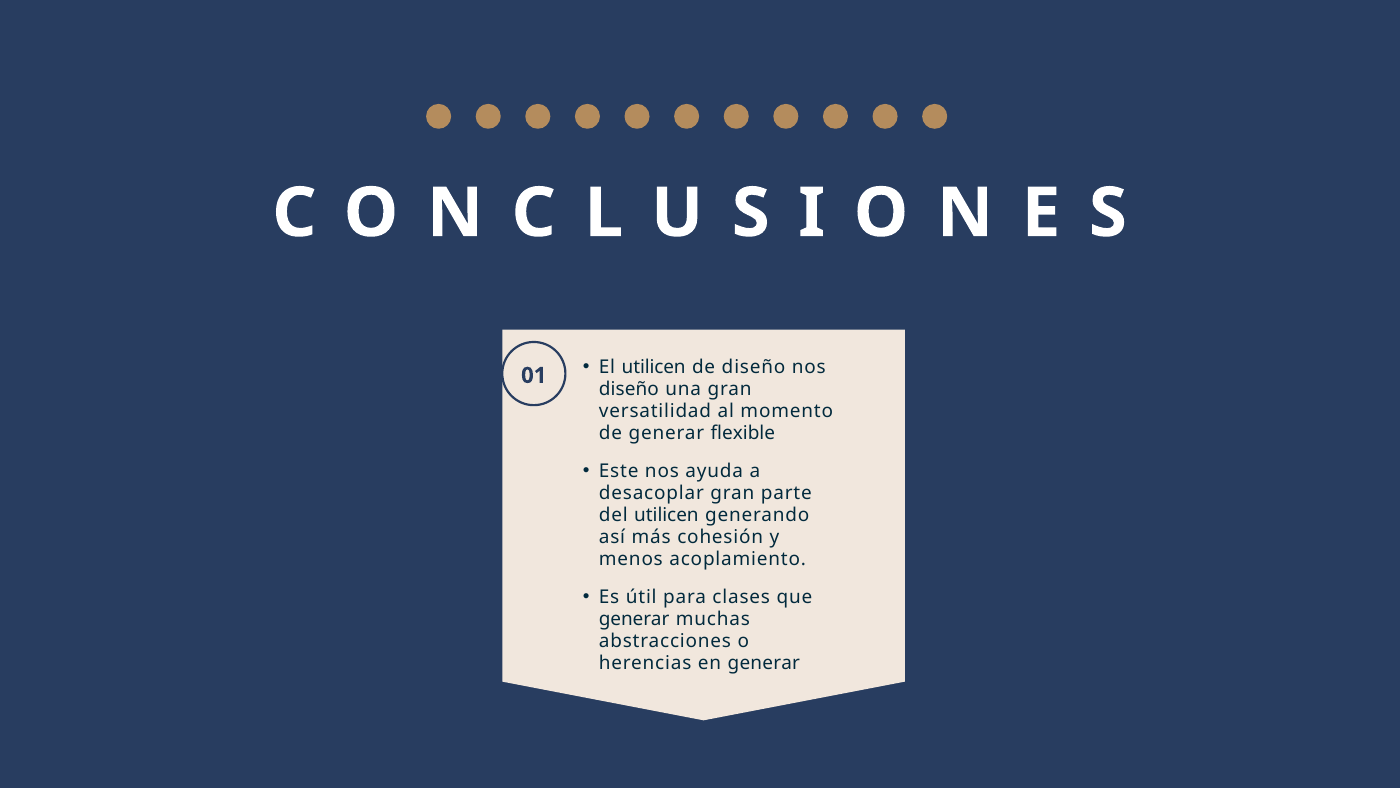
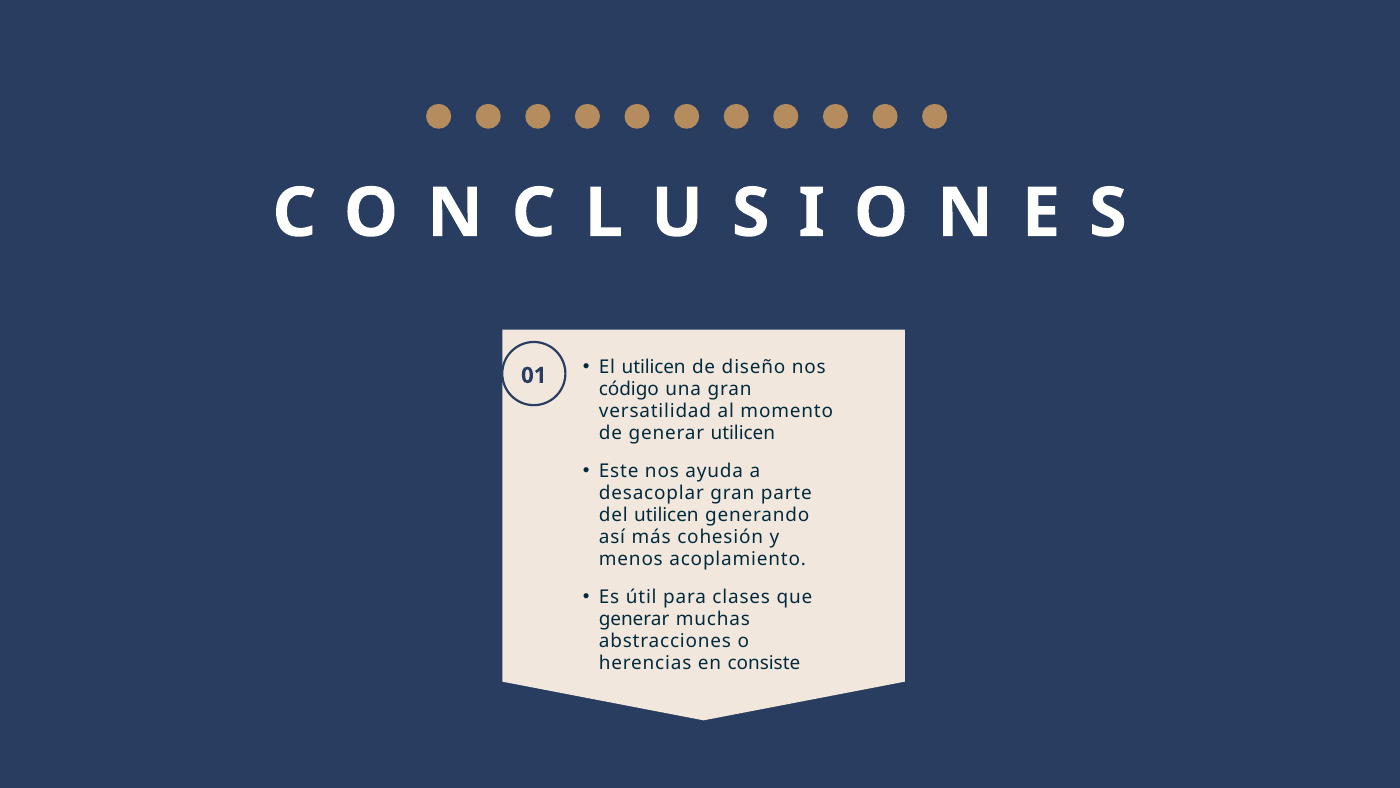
diseño at (629, 389): diseño -> código
generar flexible: flexible -> utilicen
en generar: generar -> consiste
